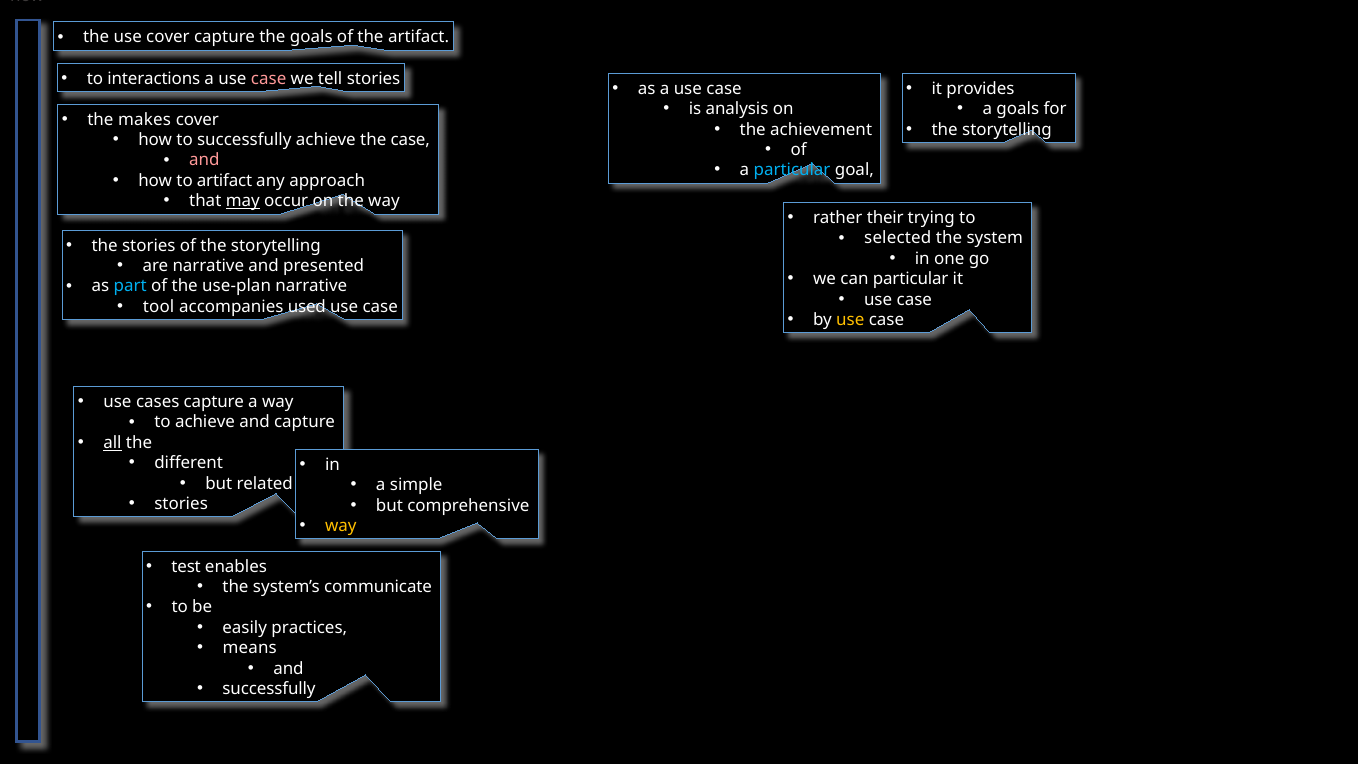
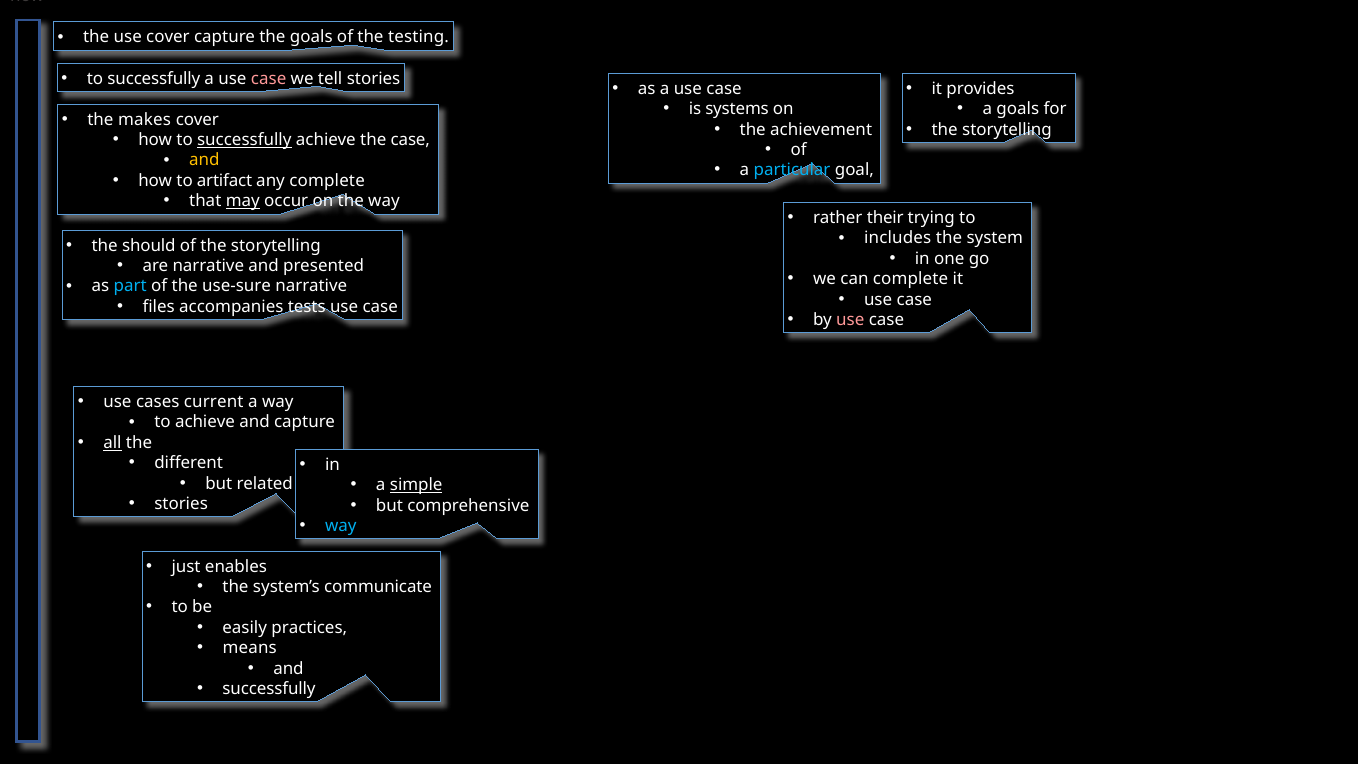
the artifact: artifact -> testing
interactions at (154, 78): interactions -> successfully
analysis: analysis -> systems
successfully at (244, 140) underline: none -> present
and at (204, 160) colour: pink -> yellow
any approach: approach -> complete
selected: selected -> includes
the stories: stories -> should
can particular: particular -> complete
use-plan: use-plan -> use-sure
tool: tool -> files
used: used -> tests
use at (850, 320) colour: yellow -> pink
cases capture: capture -> current
simple underline: none -> present
way at (341, 526) colour: yellow -> light blue
test: test -> just
